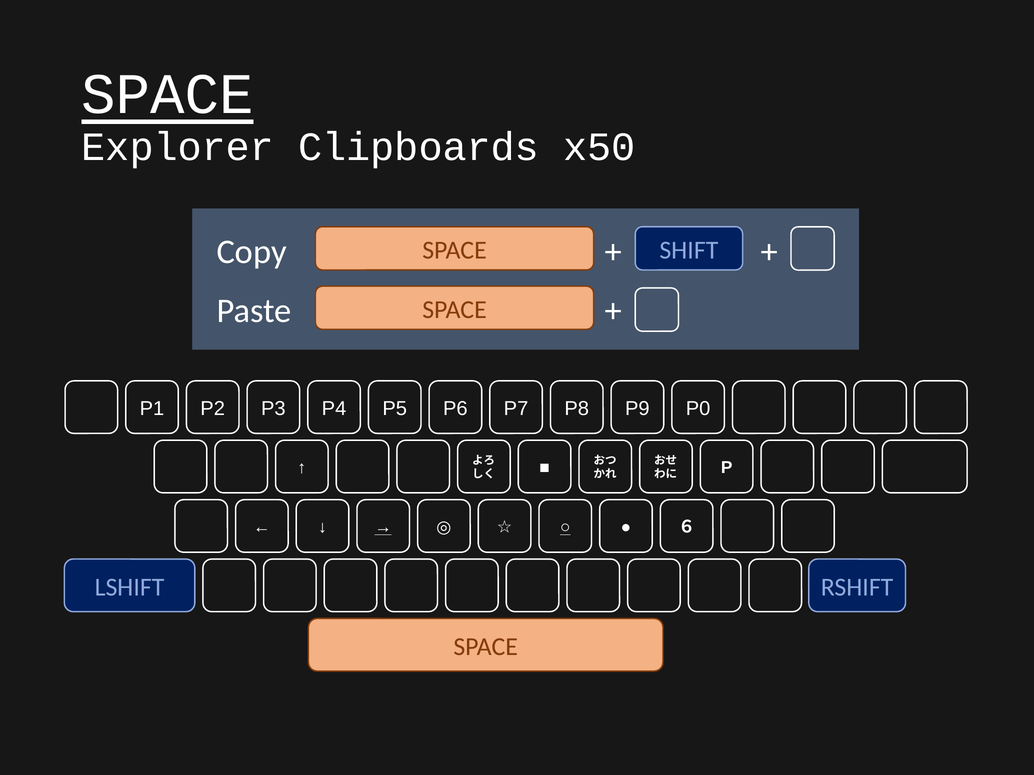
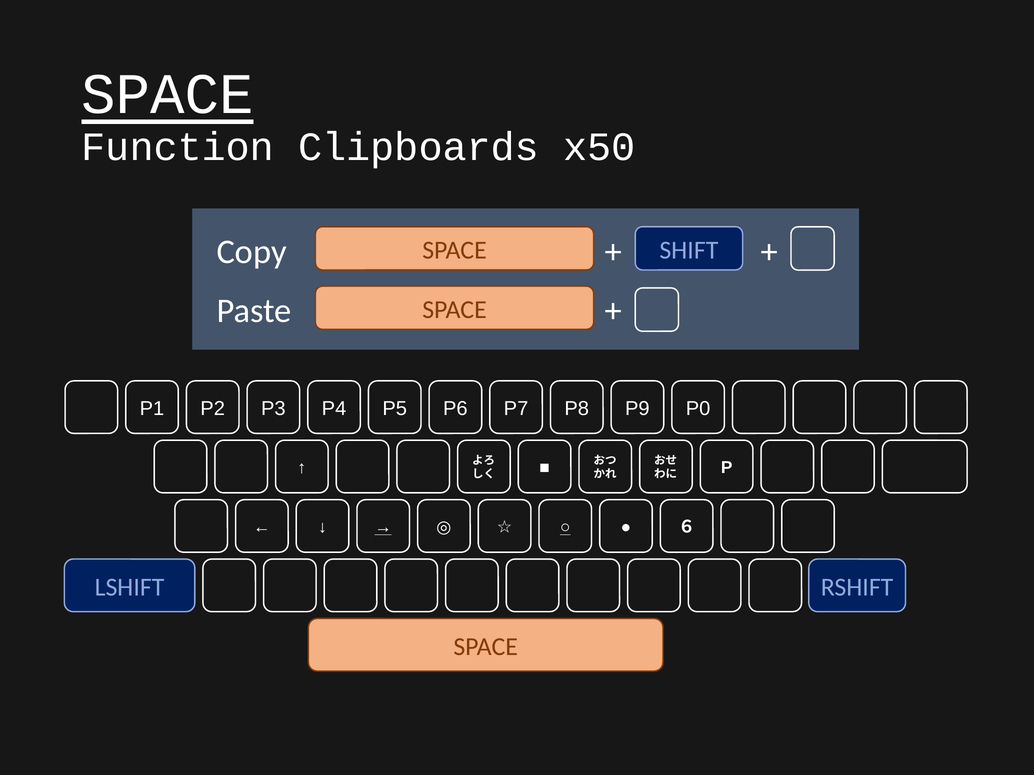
Explorer: Explorer -> Function
